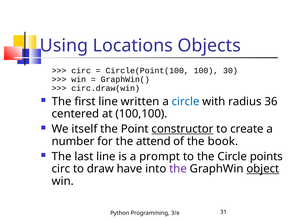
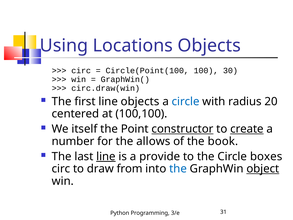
line written: written -> objects
36: 36 -> 20
create underline: none -> present
attend: attend -> allows
line at (106, 156) underline: none -> present
prompt: prompt -> provide
points: points -> boxes
have: have -> from
the at (178, 169) colour: purple -> blue
